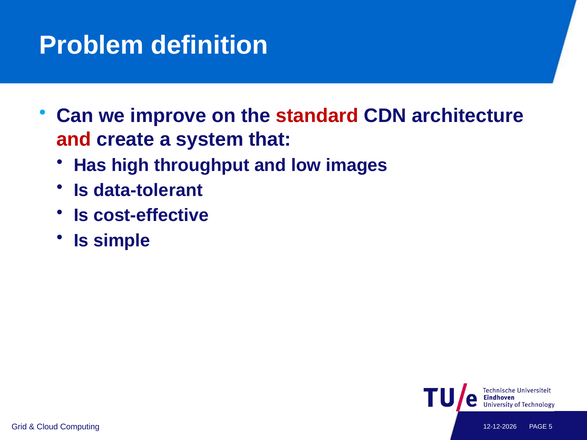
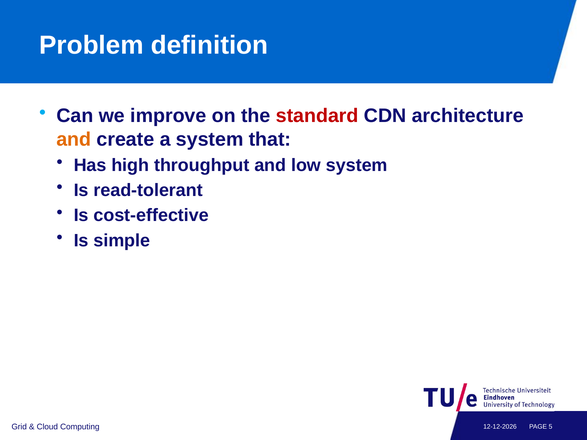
and at (74, 139) colour: red -> orange
low images: images -> system
data-tolerant: data-tolerant -> read-tolerant
